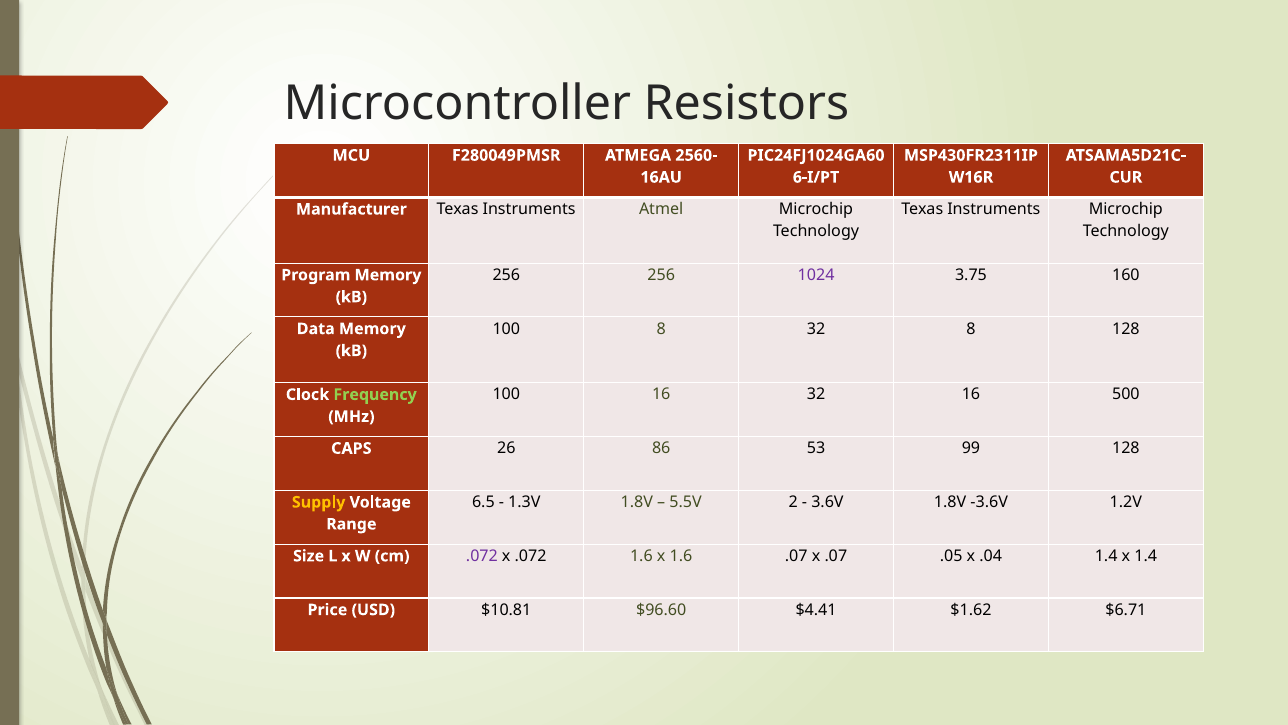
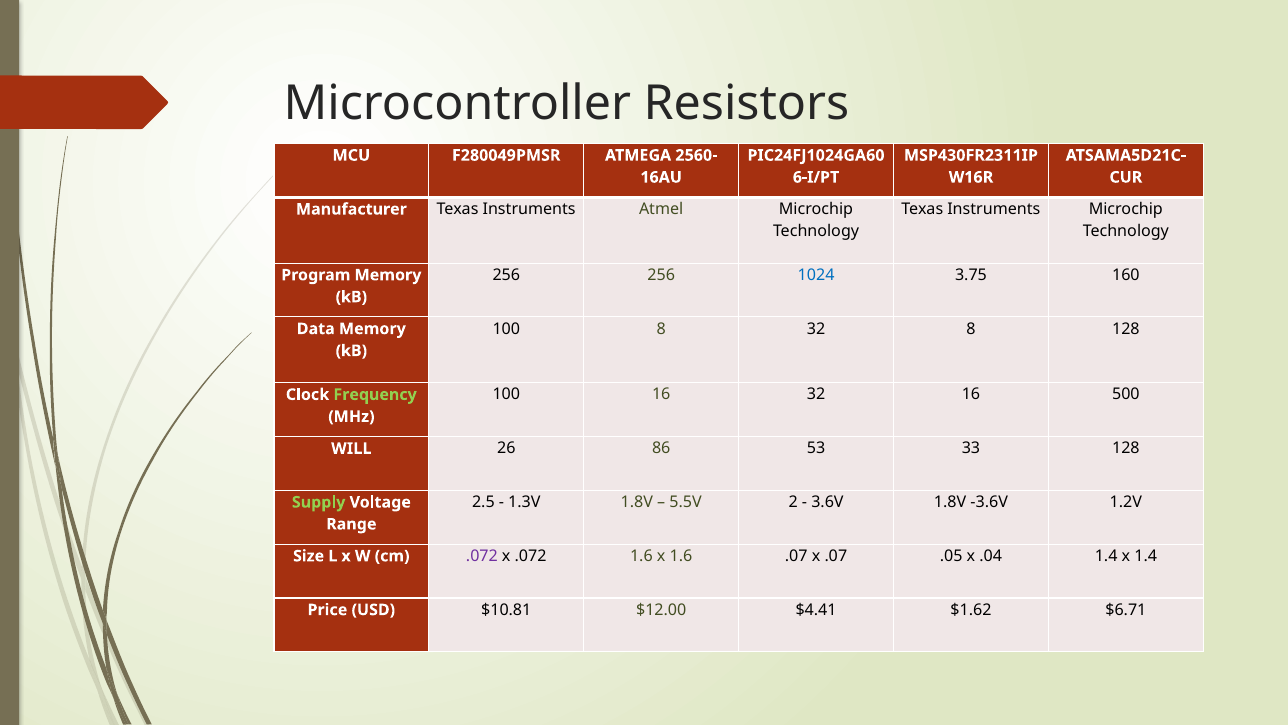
1024 colour: purple -> blue
CAPS: CAPS -> WILL
99: 99 -> 33
6.5: 6.5 -> 2.5
Supply colour: yellow -> light green
$96.60: $96.60 -> $12.00
